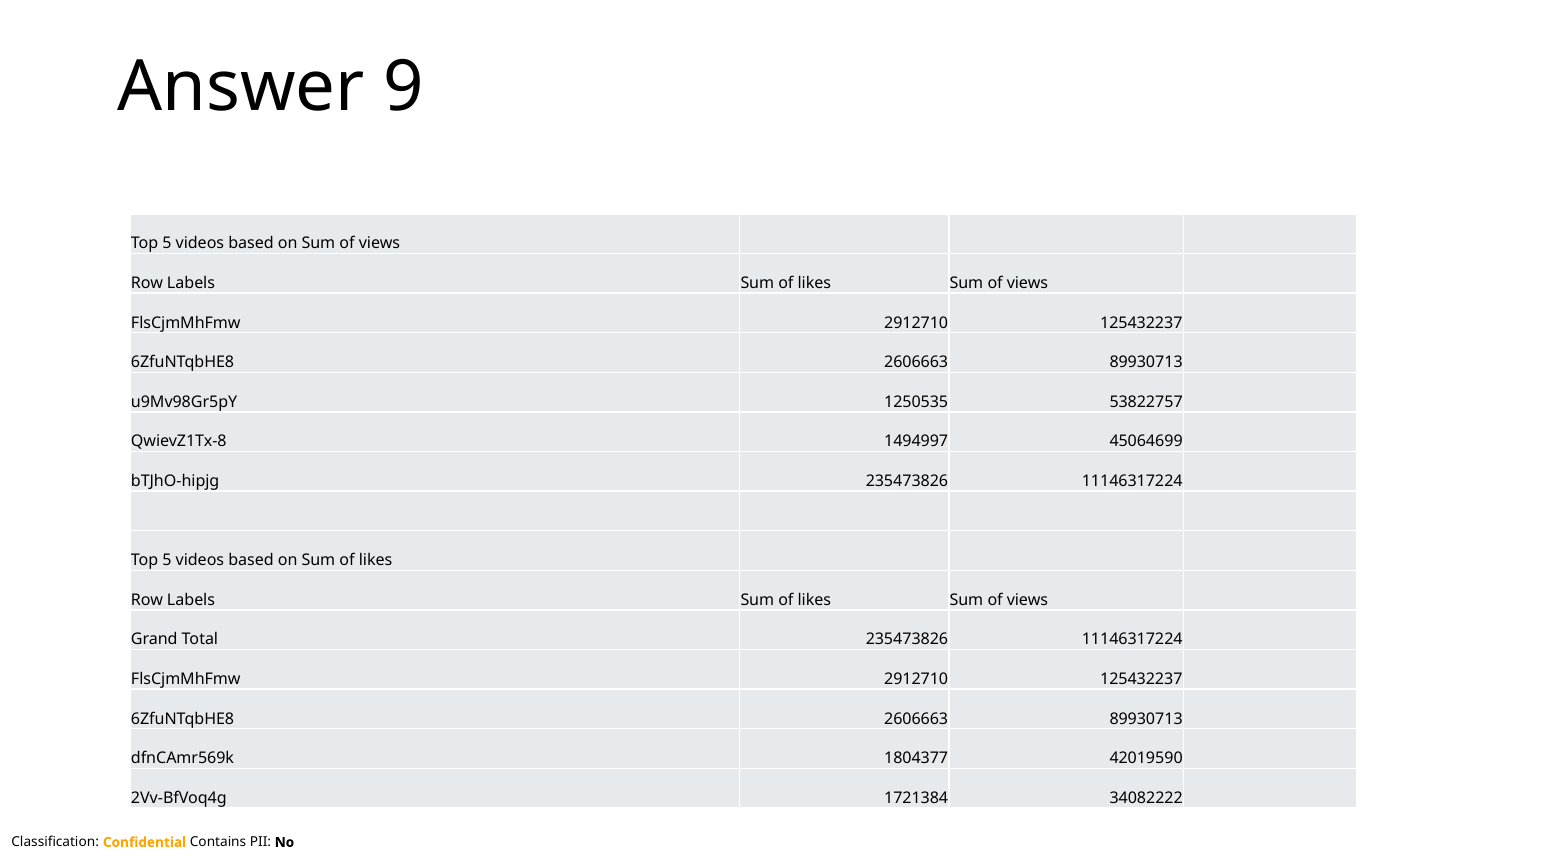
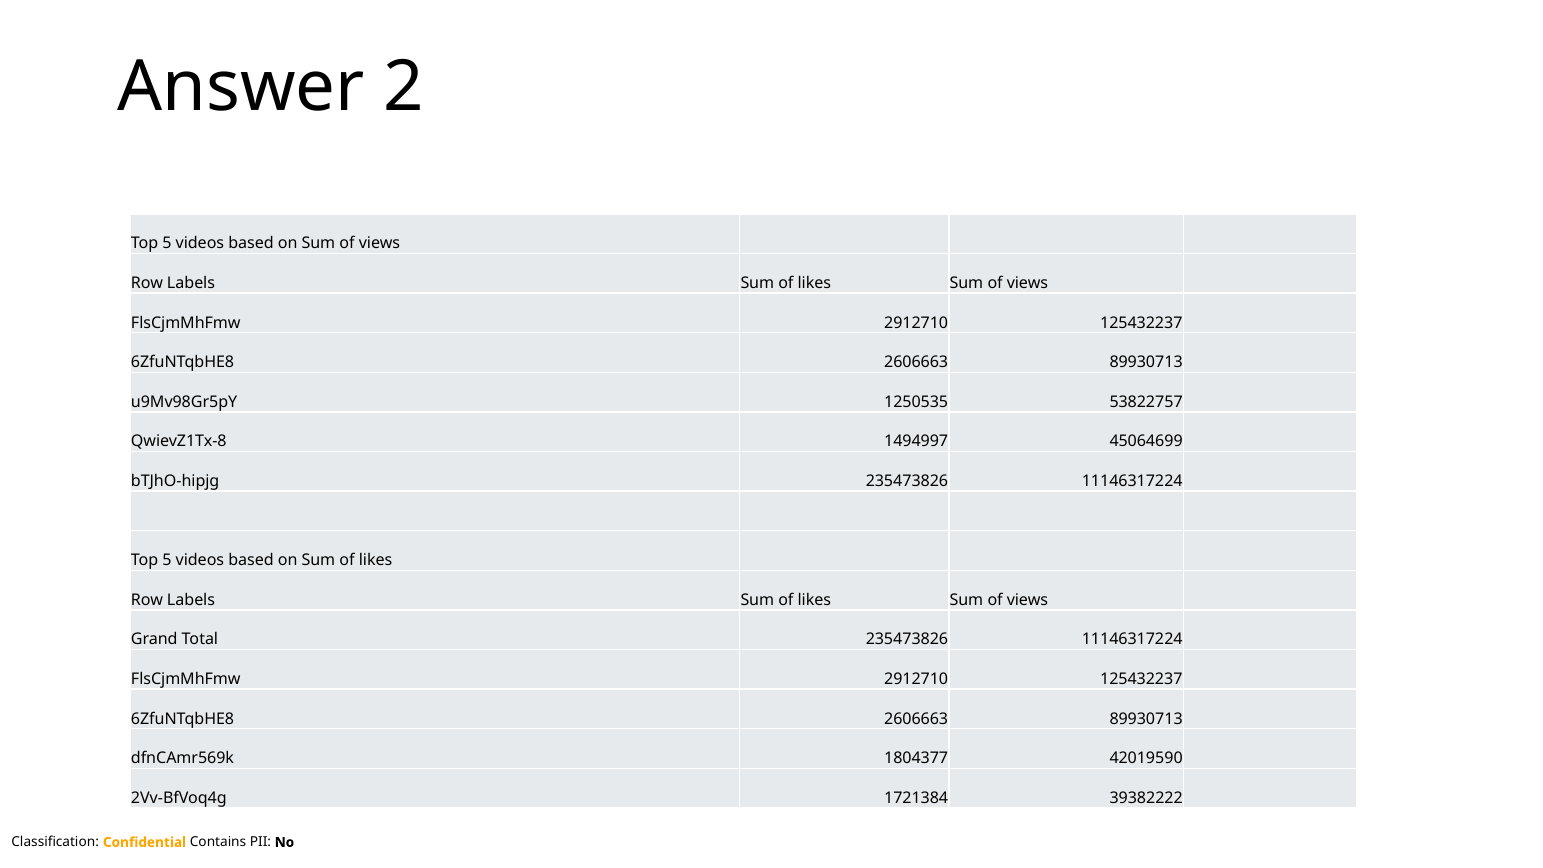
9: 9 -> 2
34082222: 34082222 -> 39382222
